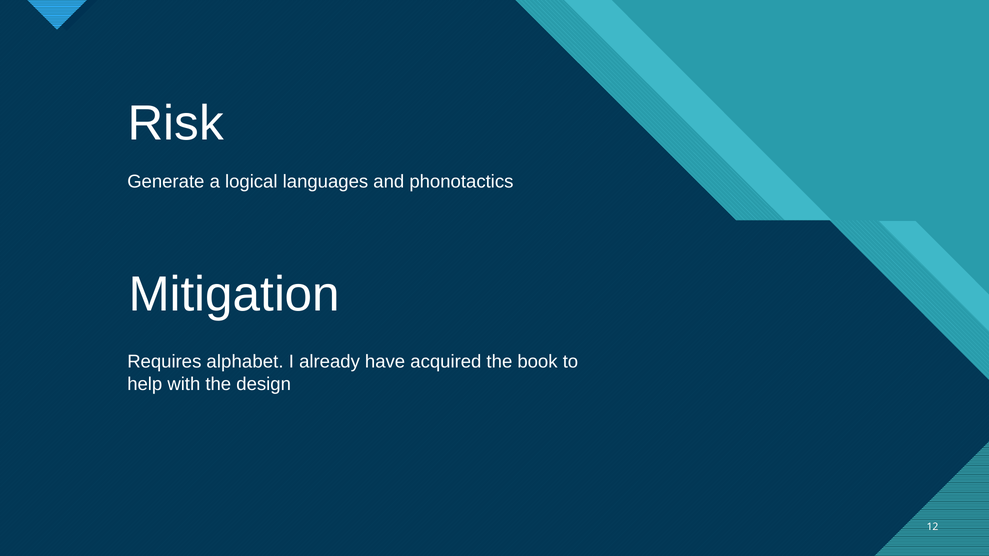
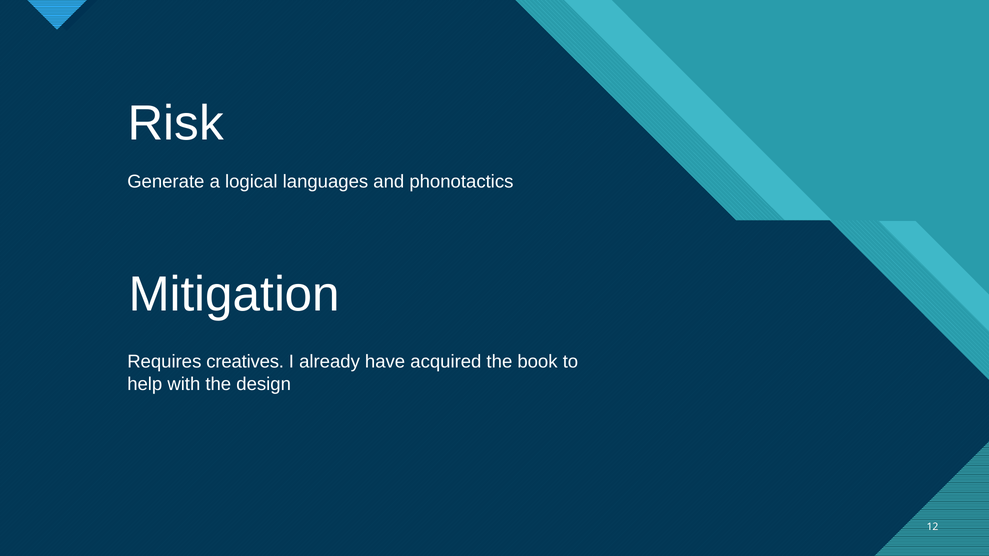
alphabet: alphabet -> creatives
